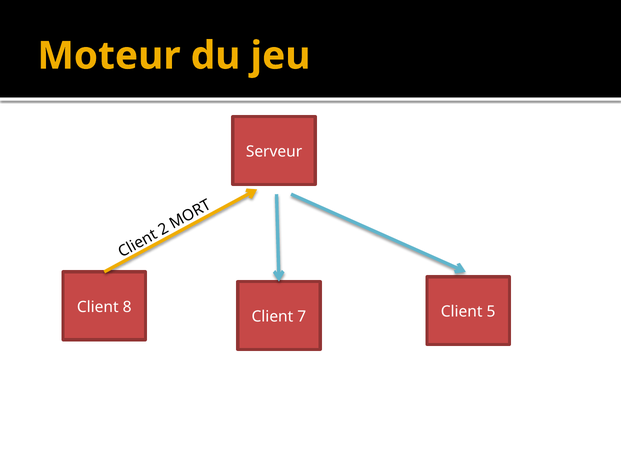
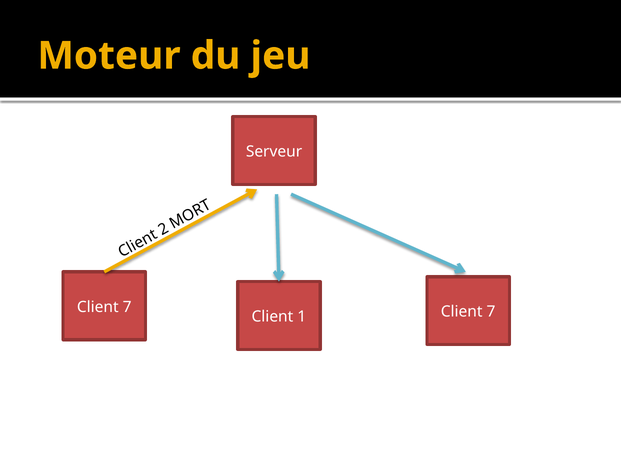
8 at (127, 307): 8 -> 7
7: 7 -> 1
5 at (491, 312): 5 -> 7
